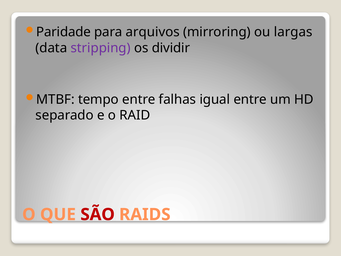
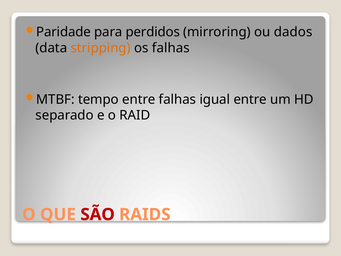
arquivos: arquivos -> perdidos
largas: largas -> dados
stripping colour: purple -> orange
os dividir: dividir -> falhas
